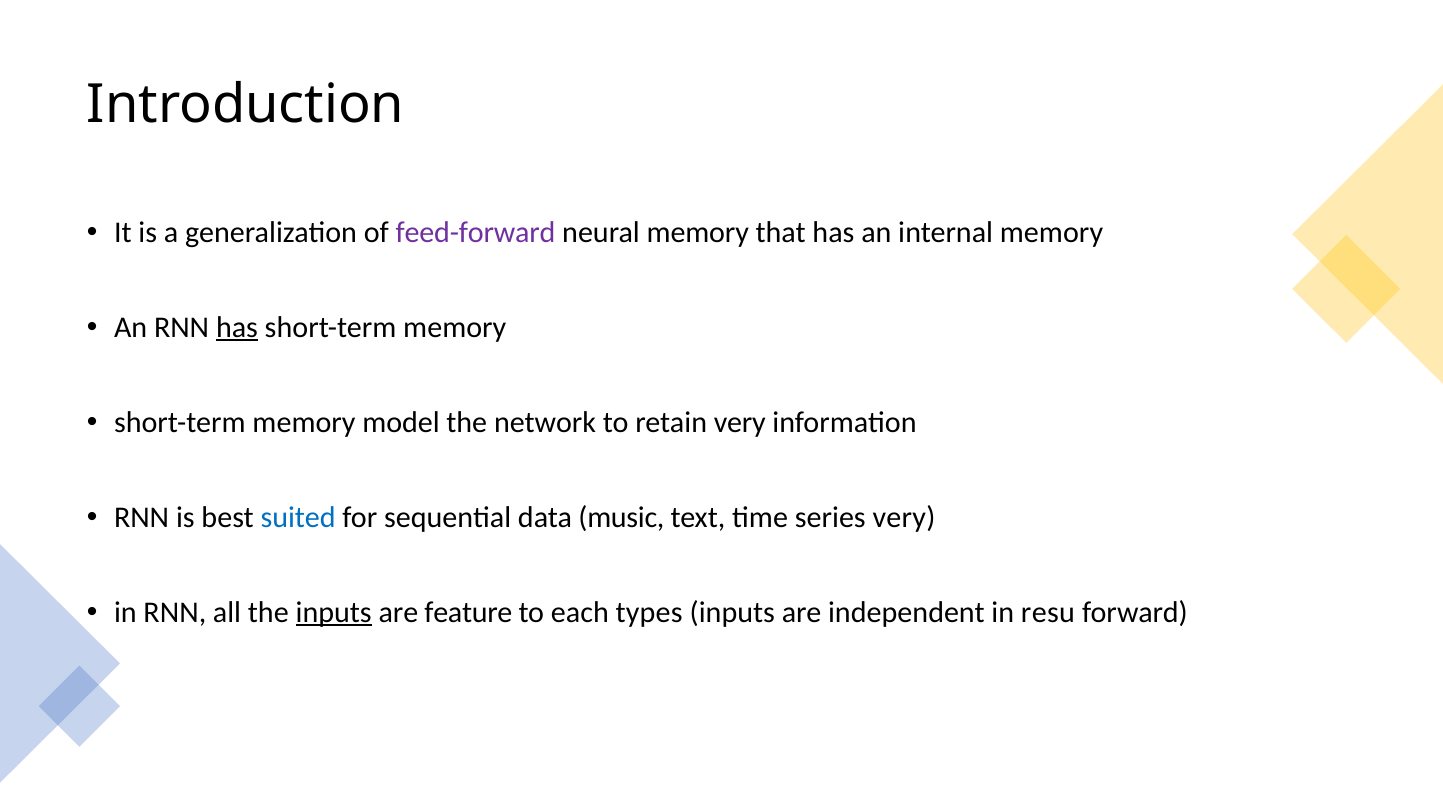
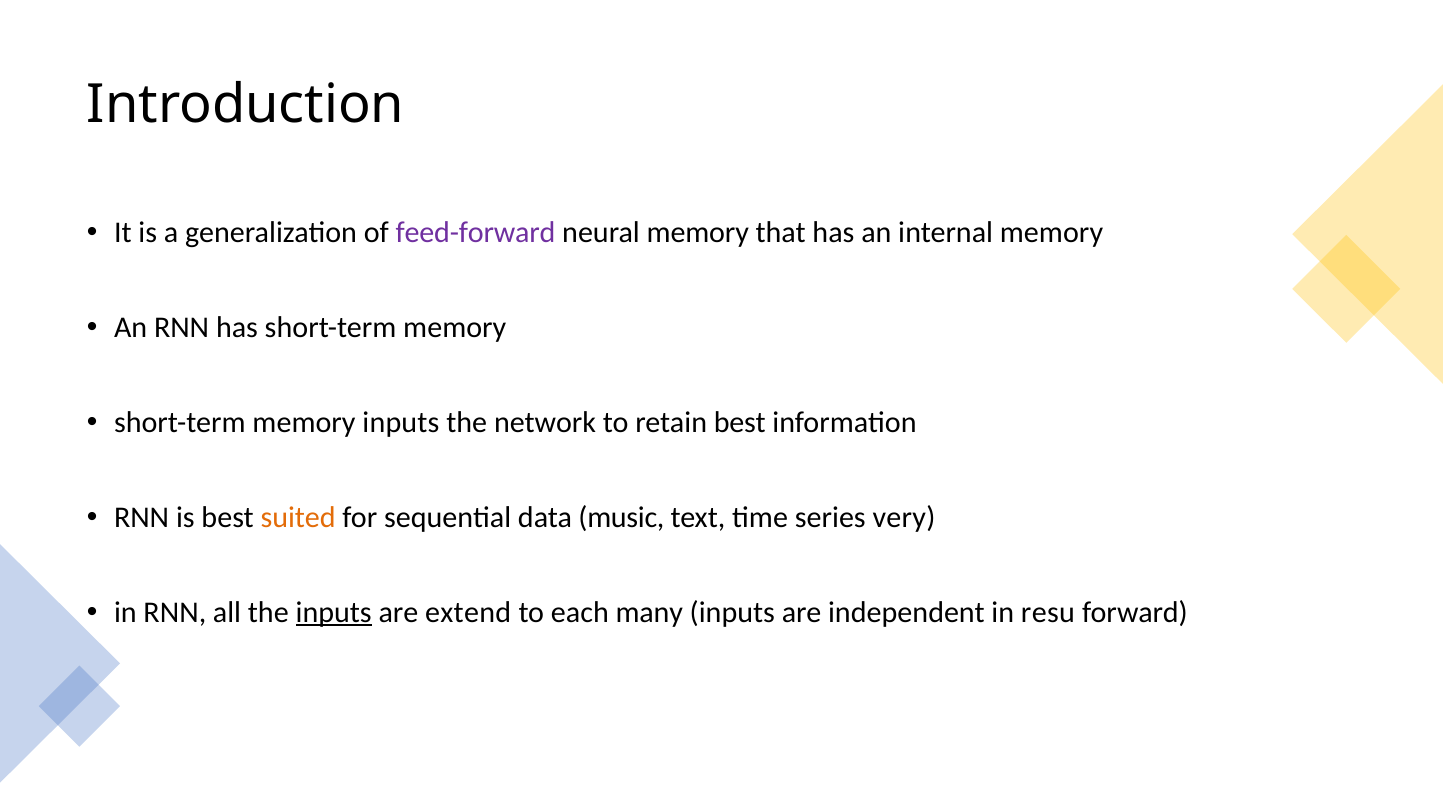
has at (237, 328) underline: present -> none
memory model: model -> inputs
retain very: very -> best
suited colour: blue -> orange
feature: feature -> extend
types: types -> many
